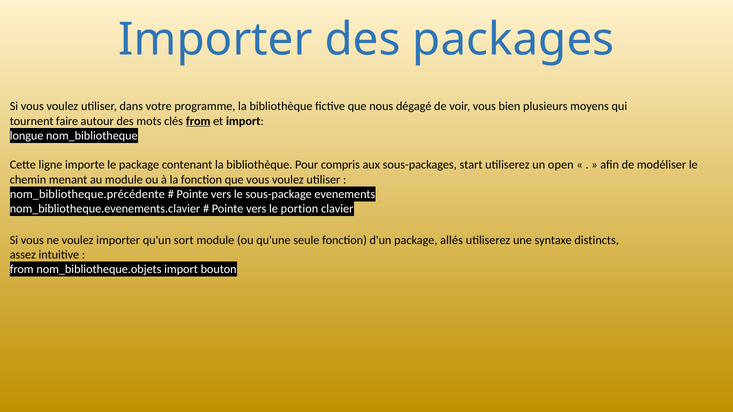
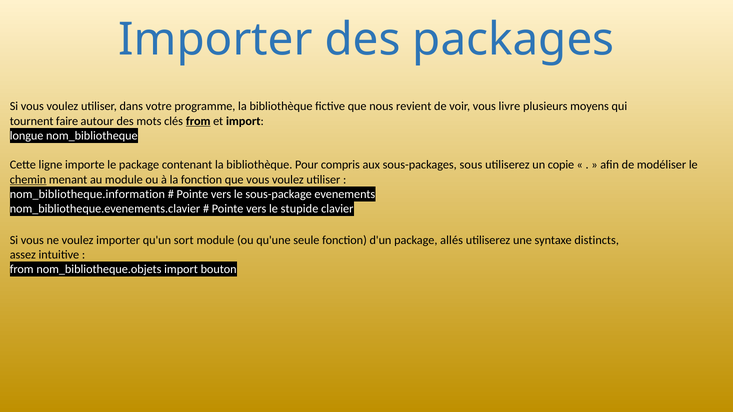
dégagé: dégagé -> revient
bien: bien -> livre
start: start -> sous
open: open -> copie
chemin underline: none -> present
nom_bibliotheque.précédente: nom_bibliotheque.précédente -> nom_bibliotheque.information
portion: portion -> stupide
